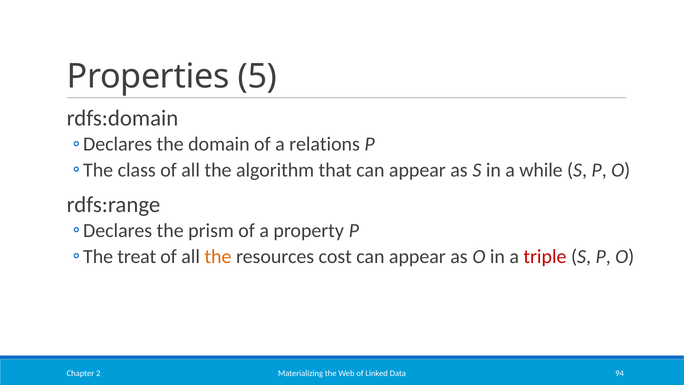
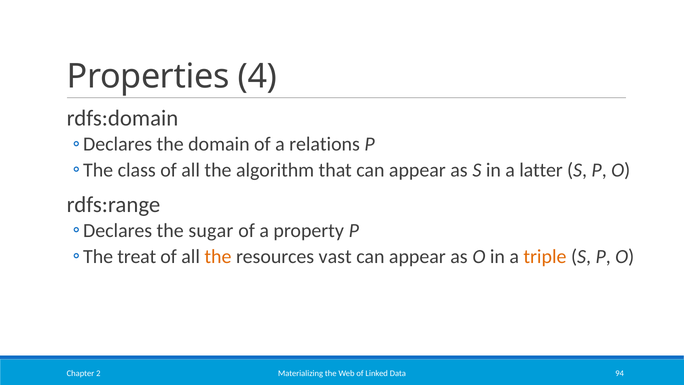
5: 5 -> 4
while: while -> latter
prism: prism -> sugar
cost: cost -> vast
triple colour: red -> orange
